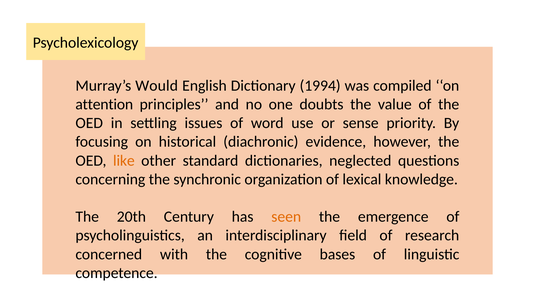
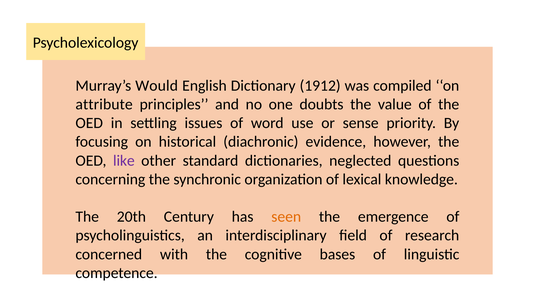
1994: 1994 -> 1912
attention: attention -> attribute
like colour: orange -> purple
